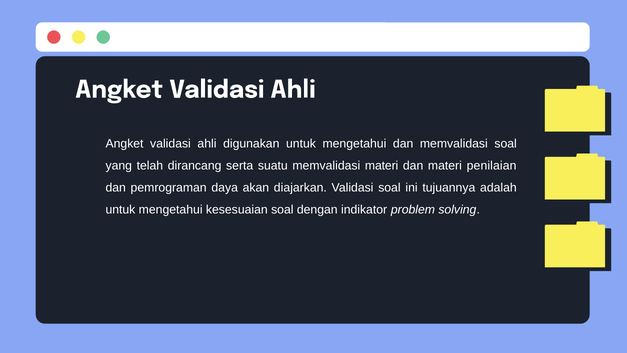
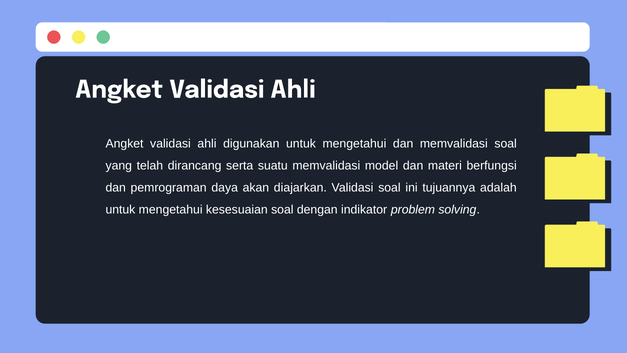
memvalidasi materi: materi -> model
penilaian: penilaian -> berfungsi
